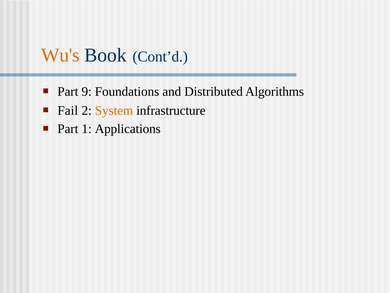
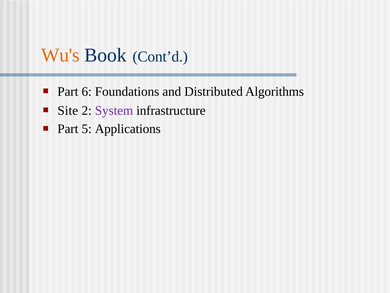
9: 9 -> 6
Fail: Fail -> Site
System colour: orange -> purple
1: 1 -> 5
